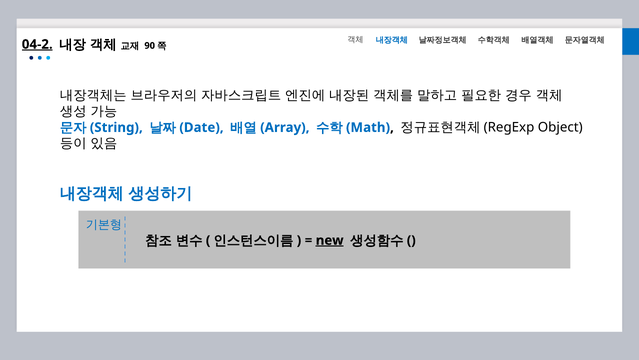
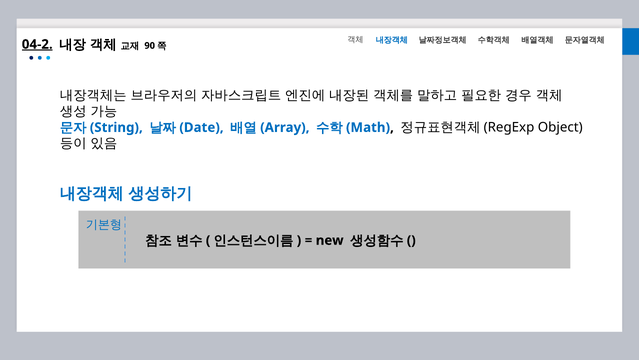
new underline: present -> none
